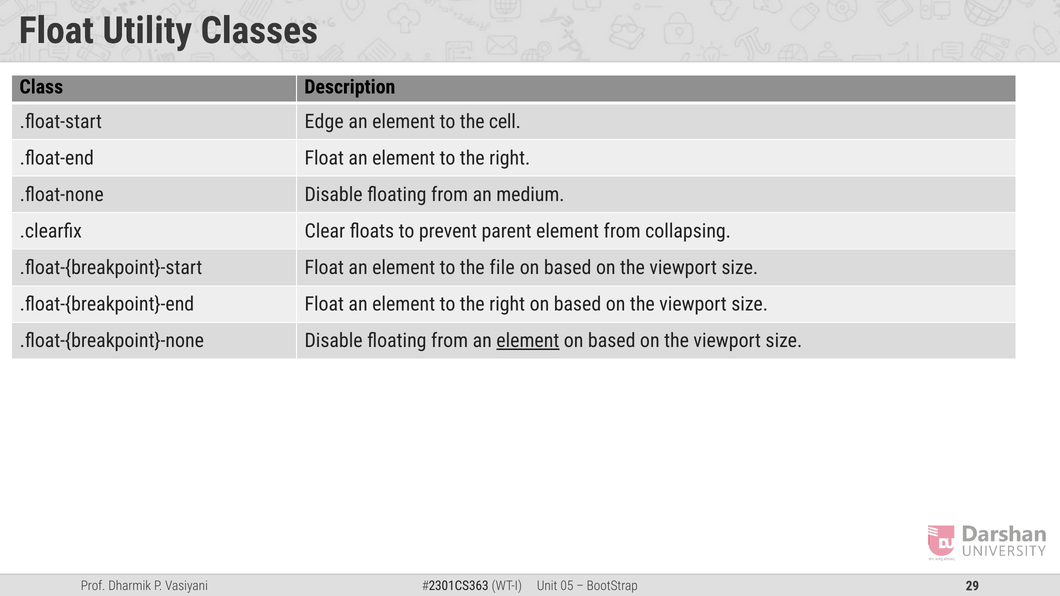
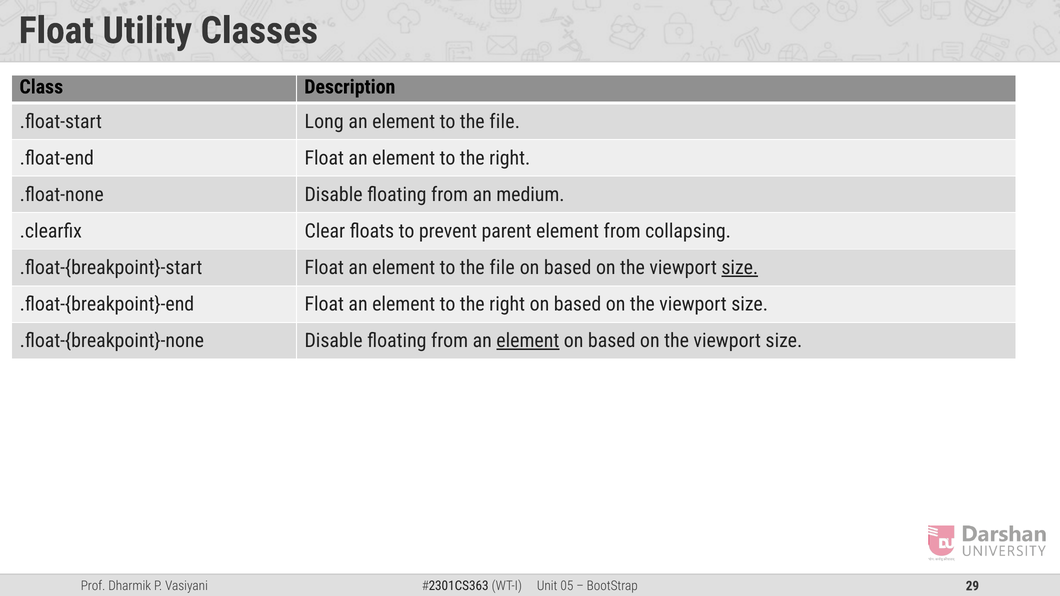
Edge: Edge -> Long
cell at (505, 122): cell -> file
size at (740, 268) underline: none -> present
